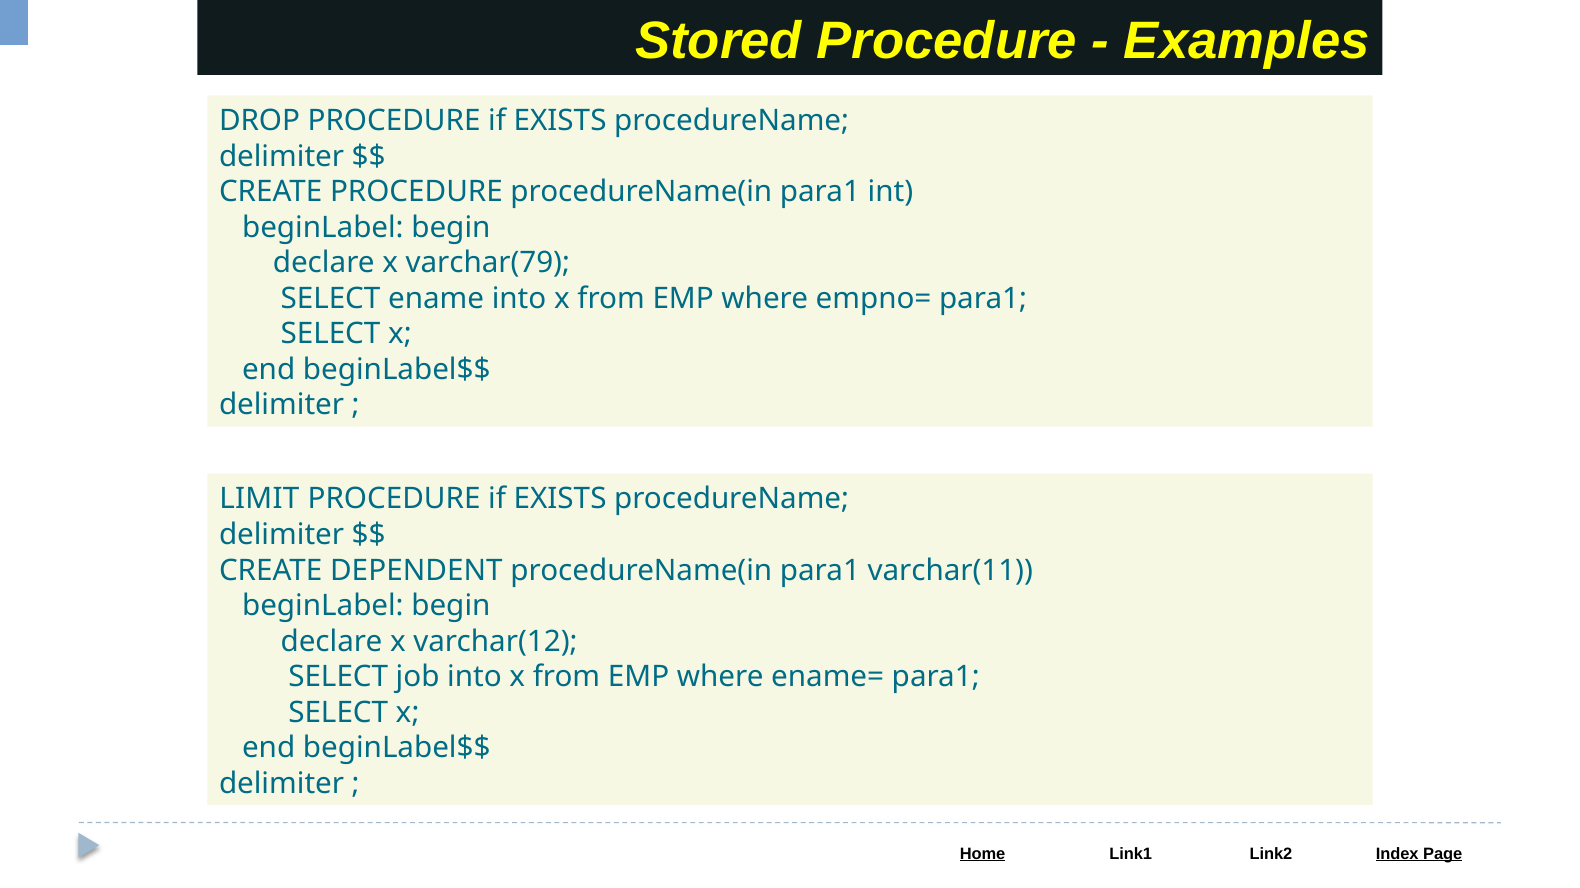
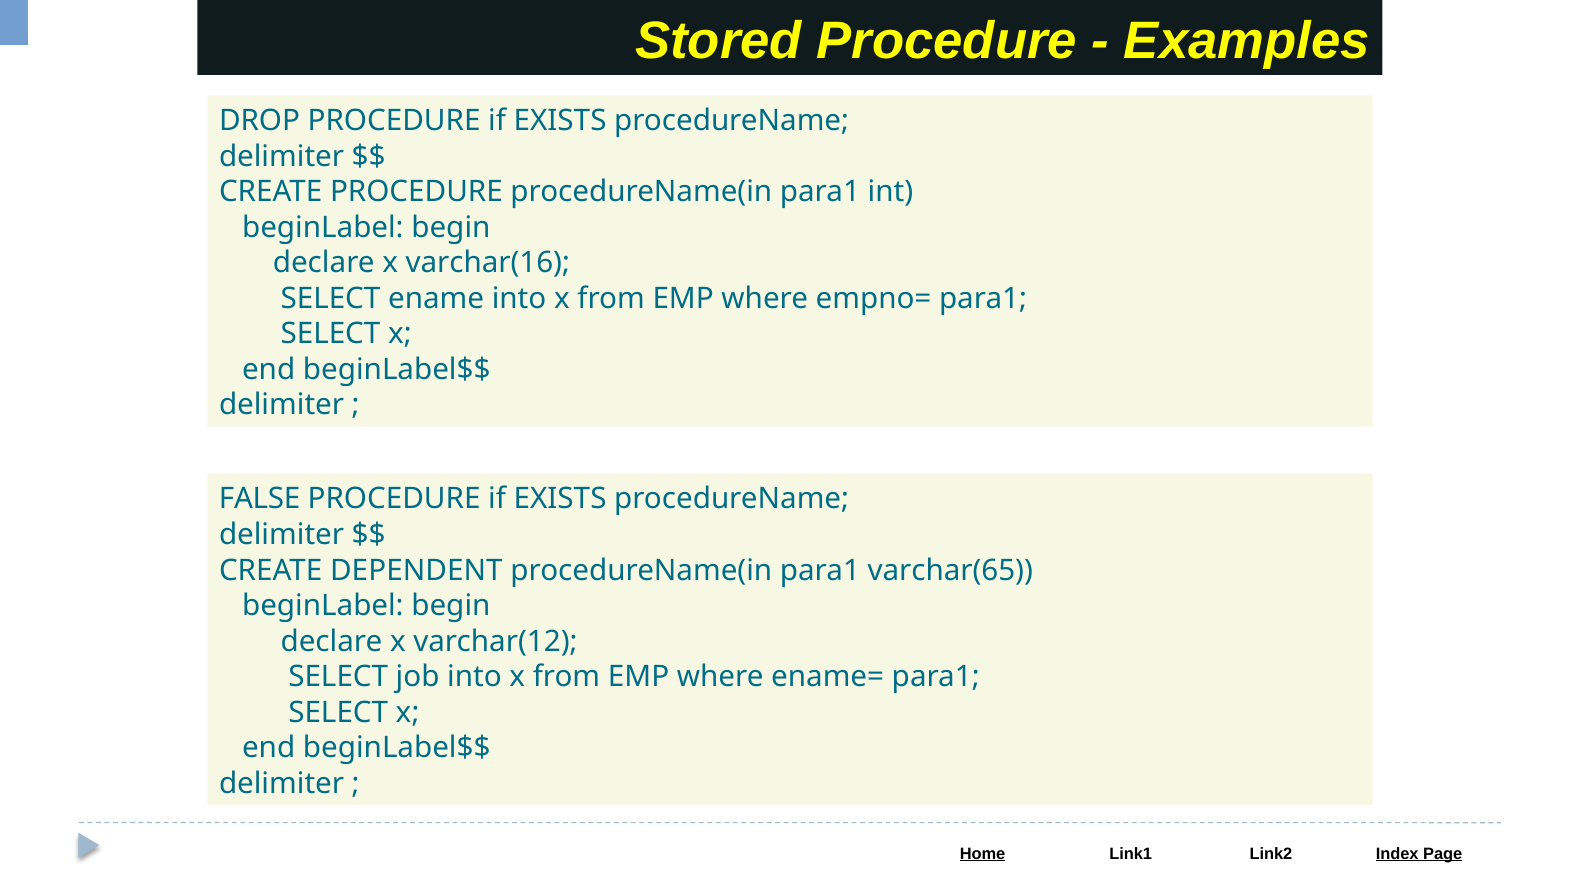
varchar(79: varchar(79 -> varchar(16
LIMIT: LIMIT -> FALSE
varchar(11: varchar(11 -> varchar(65
